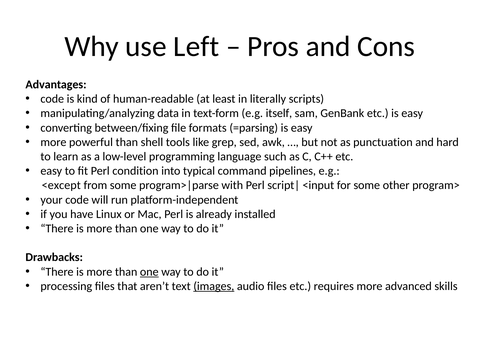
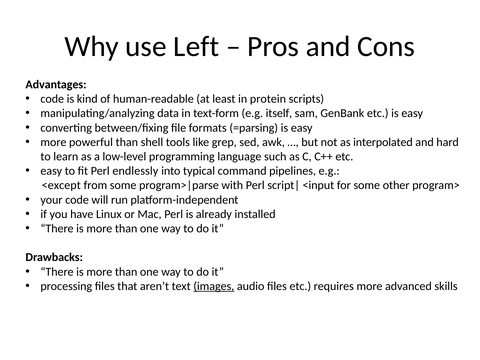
literally: literally -> protein
punctuation: punctuation -> interpolated
condition: condition -> endlessly
one at (149, 272) underline: present -> none
